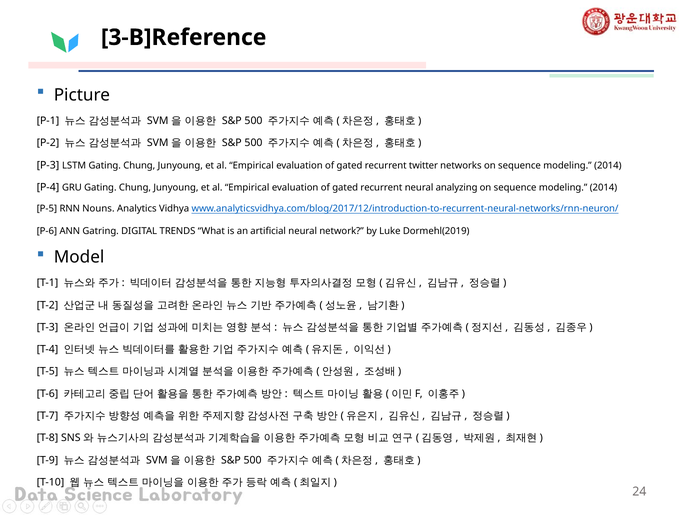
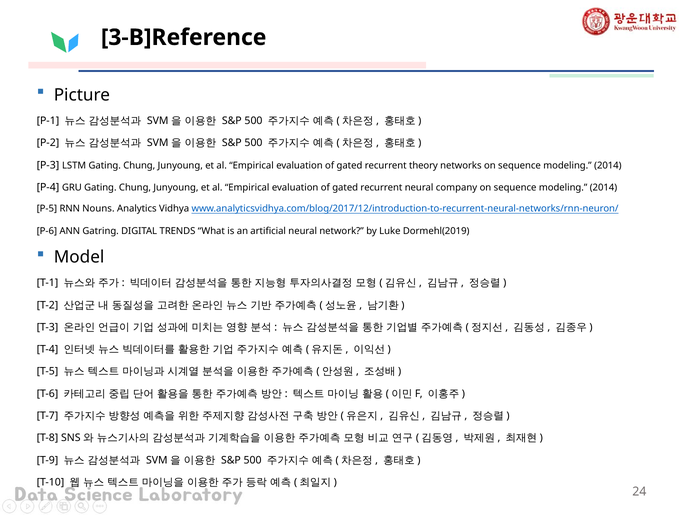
twitter: twitter -> theory
analyzing: analyzing -> company
